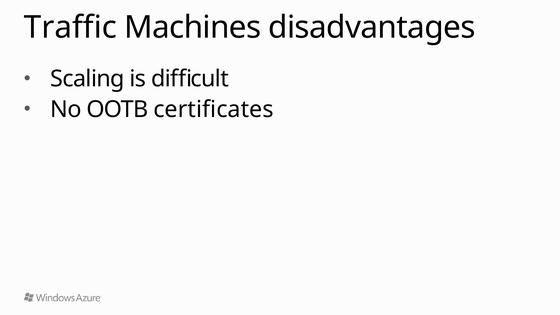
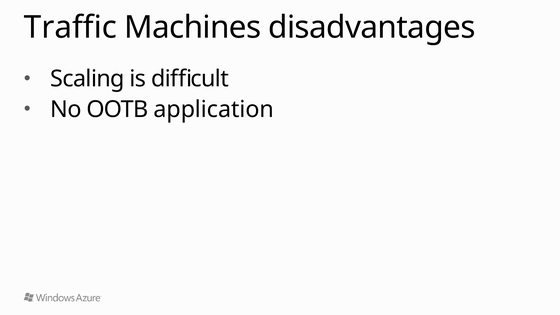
certificates: certificates -> application
